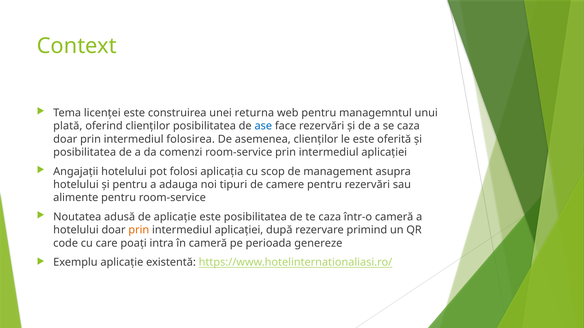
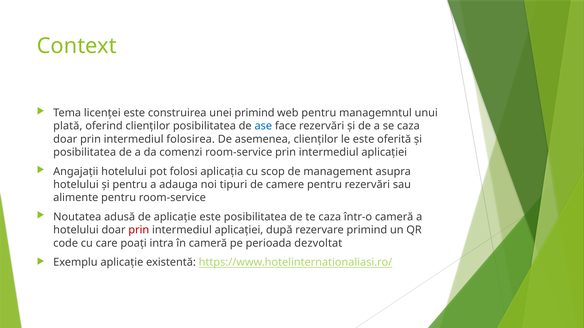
unei returna: returna -> primind
prin at (139, 230) colour: orange -> red
genereze: genereze -> dezvoltat
